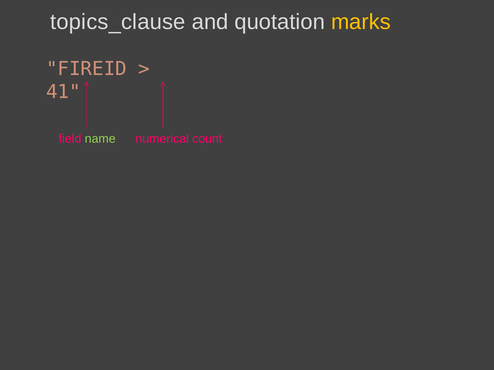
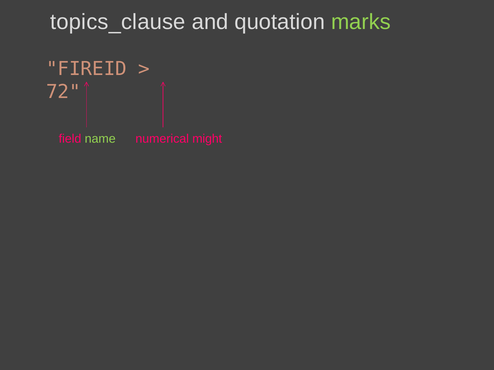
marks colour: yellow -> light green
41: 41 -> 72
count: count -> might
